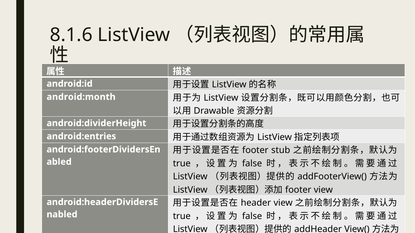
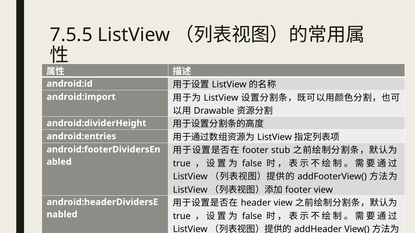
8.1.6: 8.1.6 -> 7.5.5
android:month: android:month -> android:import
